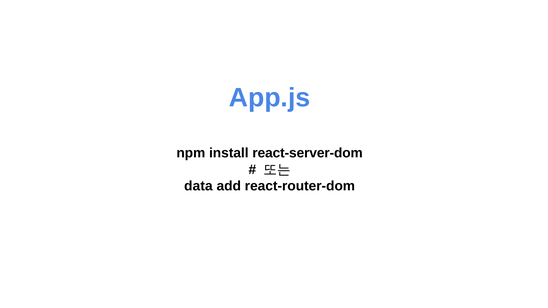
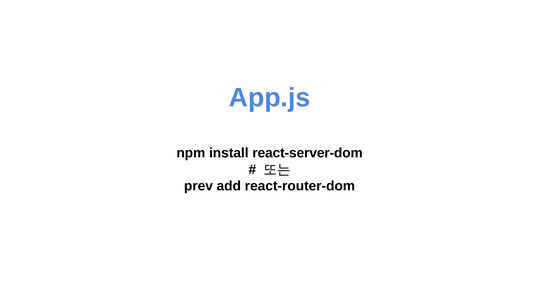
data: data -> prev
